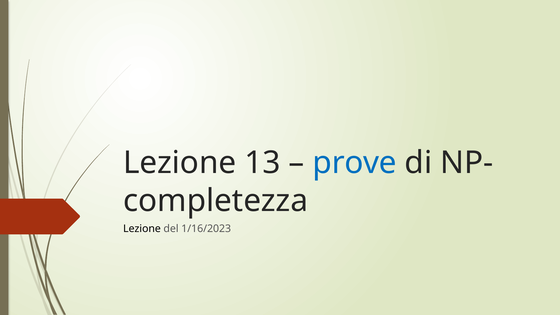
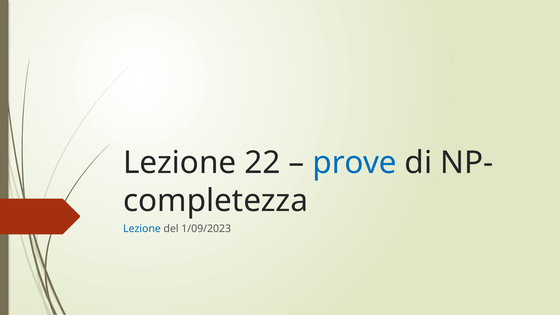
13: 13 -> 22
Lezione at (142, 229) colour: black -> blue
1/16/2023: 1/16/2023 -> 1/09/2023
